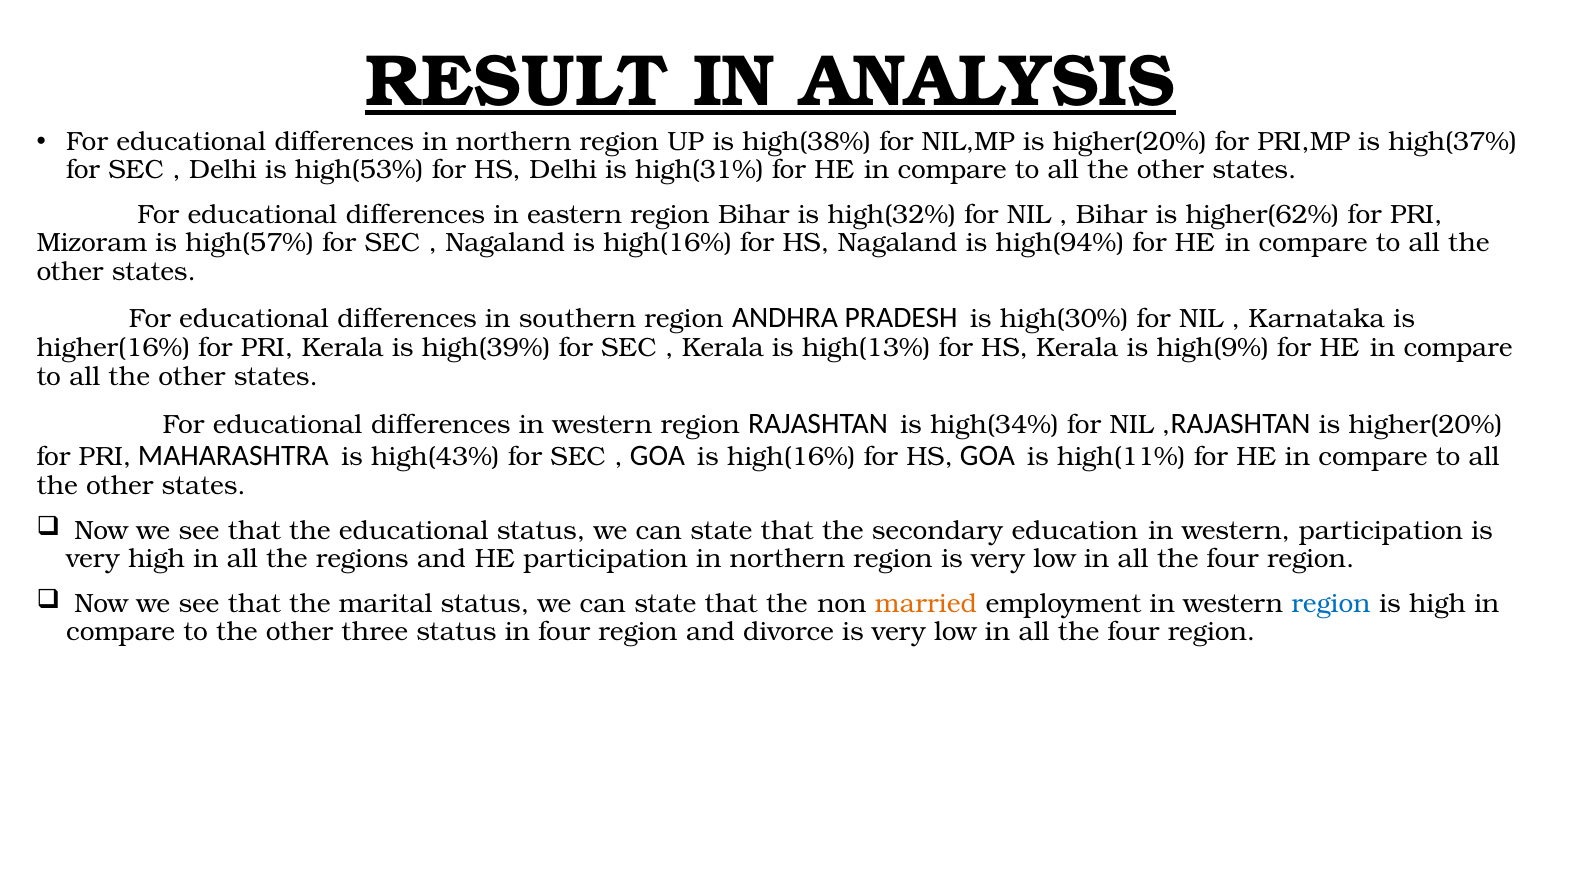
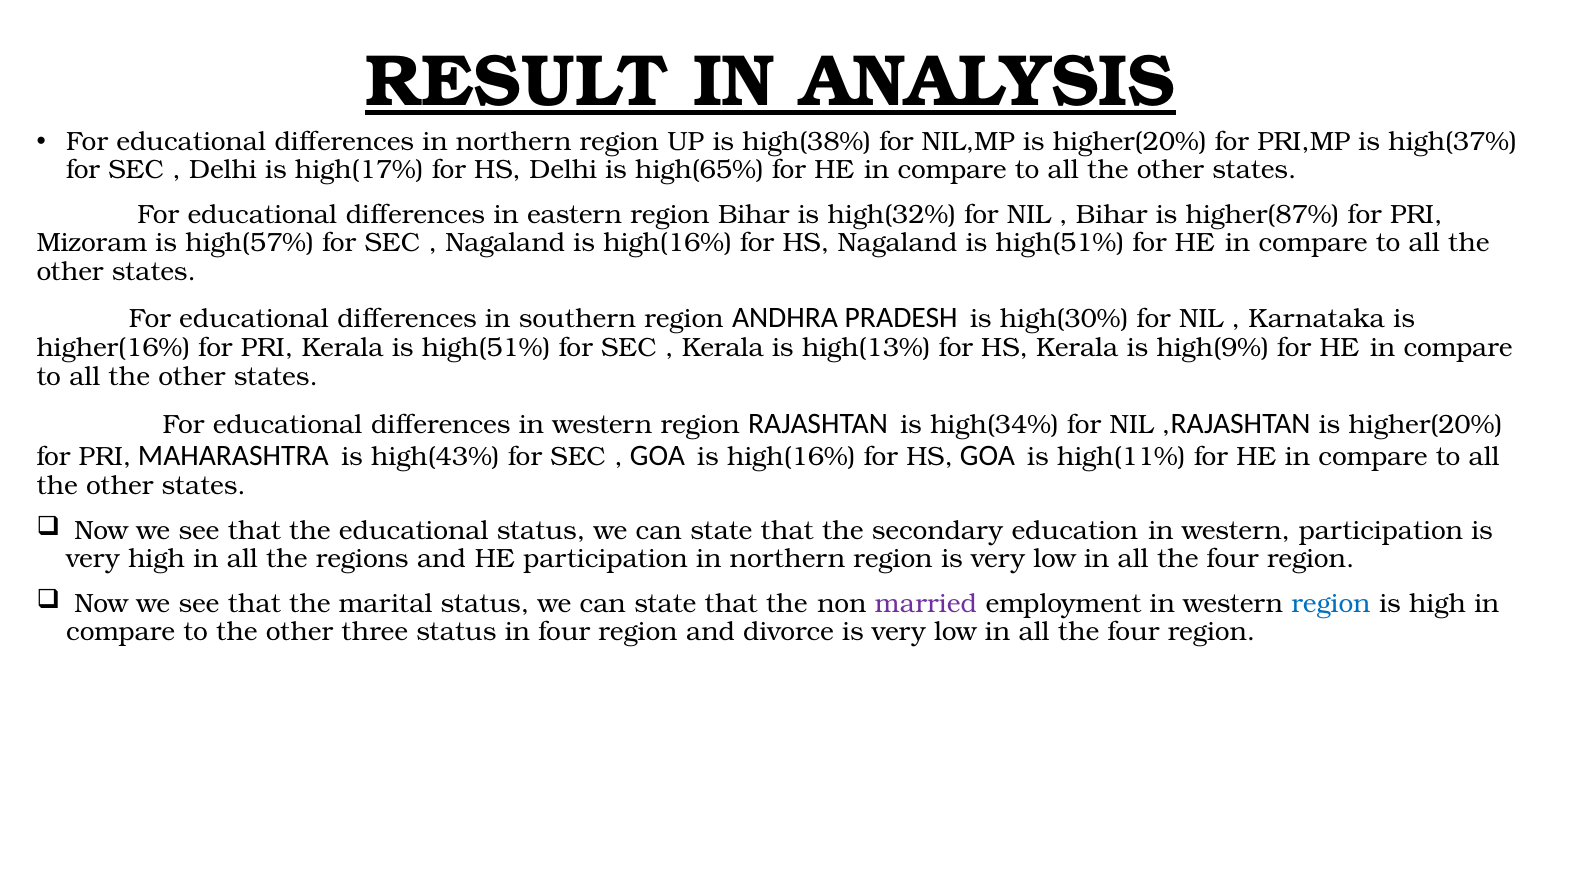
high(53%: high(53% -> high(17%
high(31%: high(31% -> high(65%
higher(62%: higher(62% -> higher(87%
Nagaland is high(94%: high(94% -> high(51%
Kerala is high(39%: high(39% -> high(51%
married colour: orange -> purple
